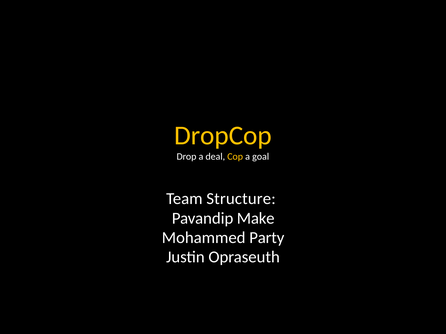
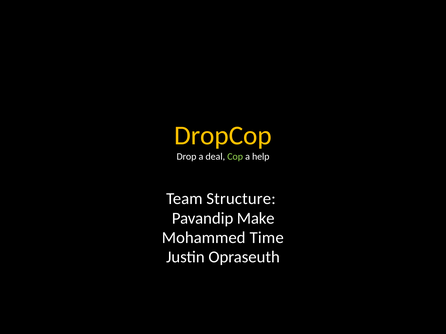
Cop colour: yellow -> light green
goal: goal -> help
Party: Party -> Time
